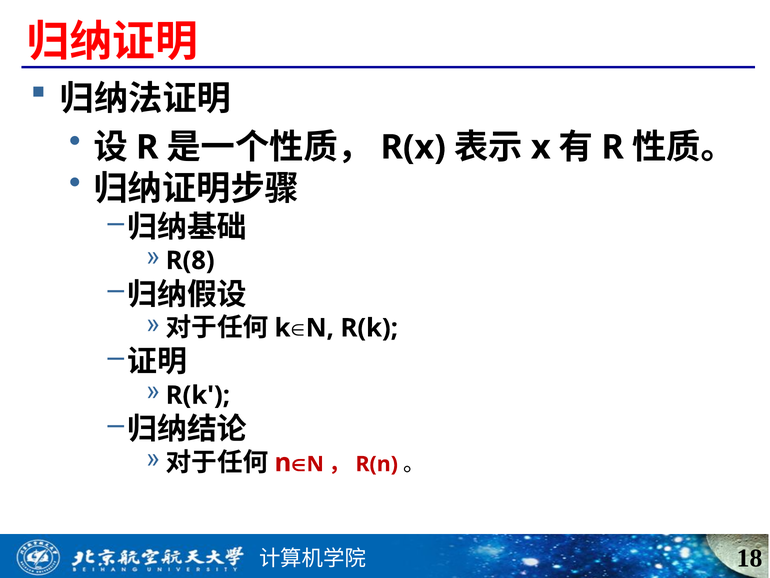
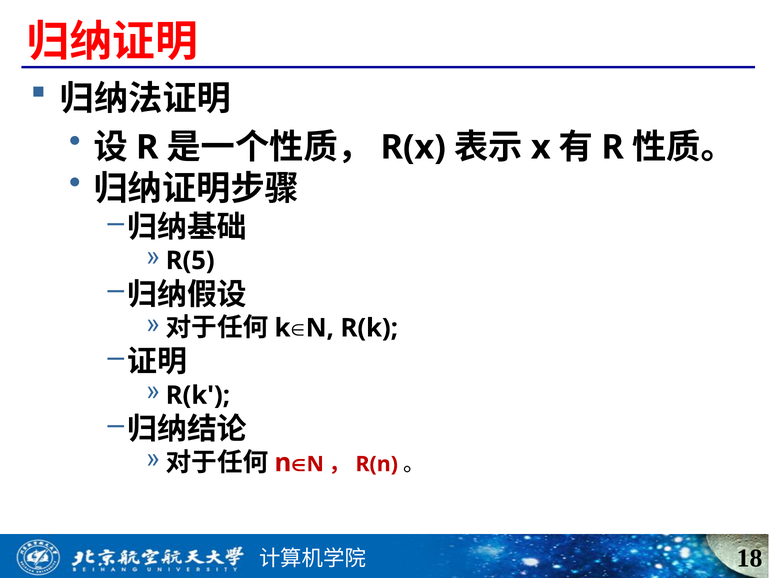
R(8: R(8 -> R(5
